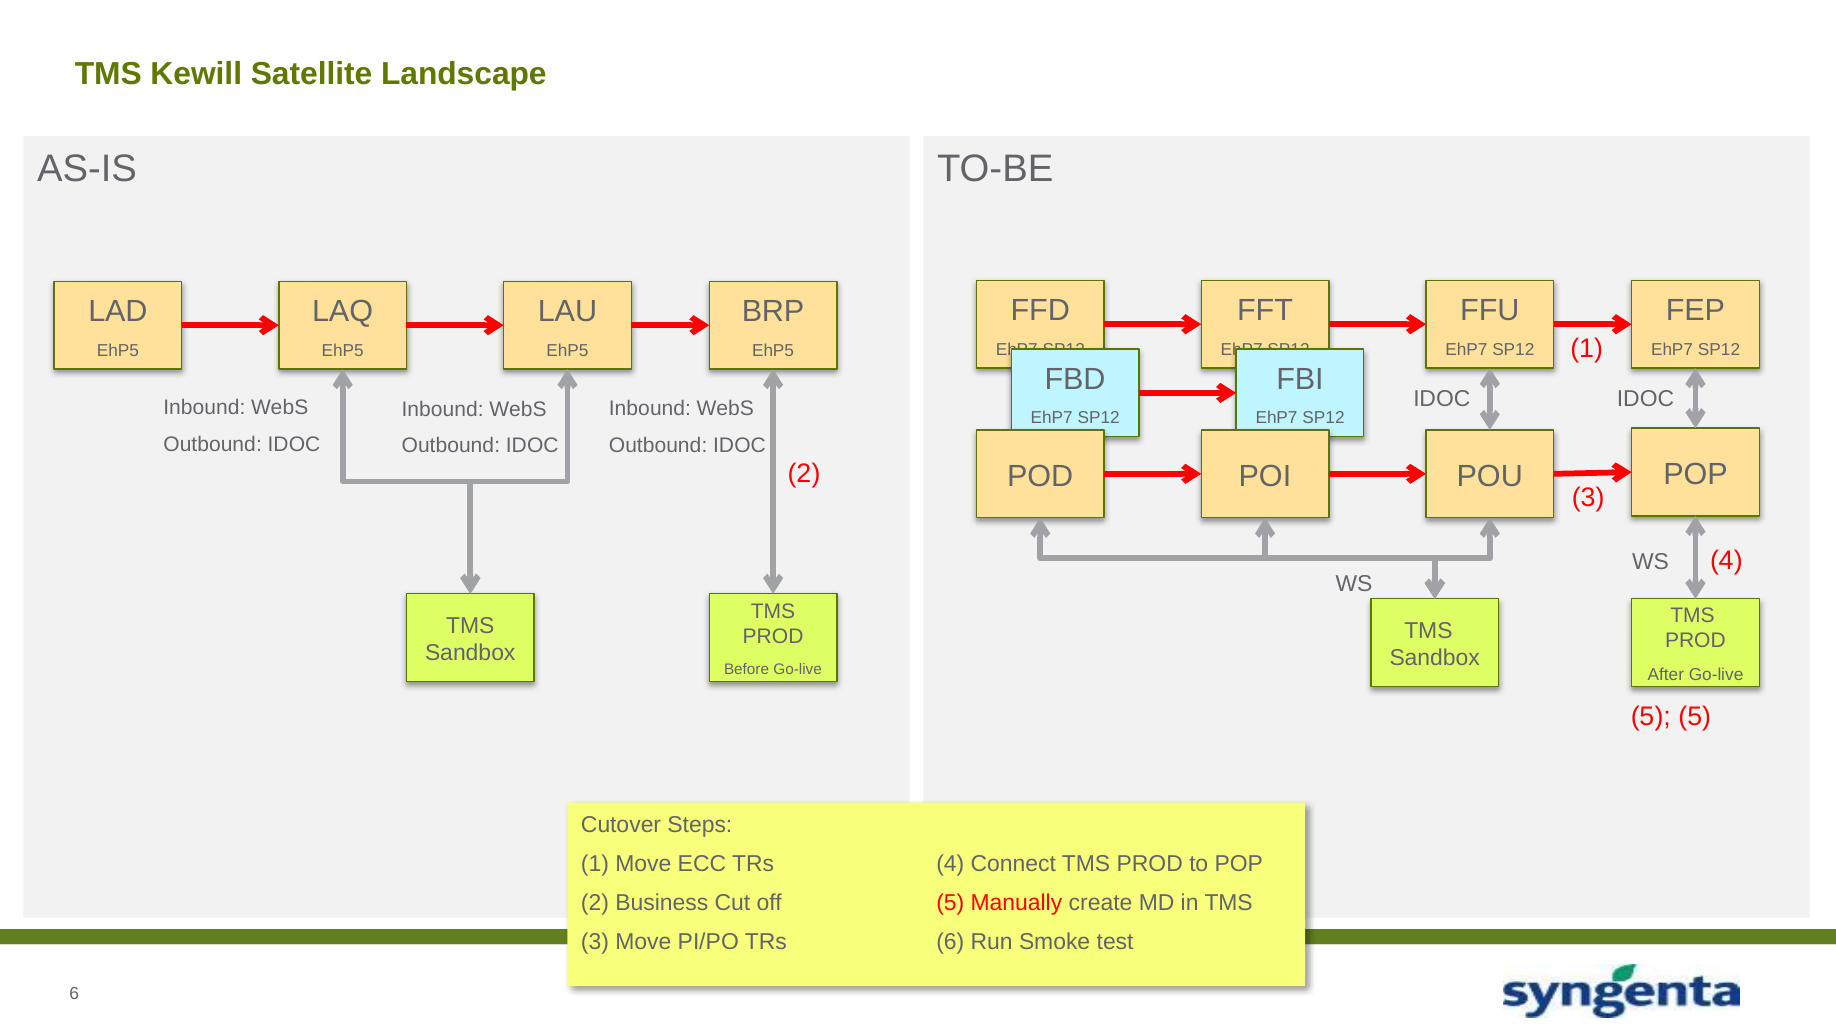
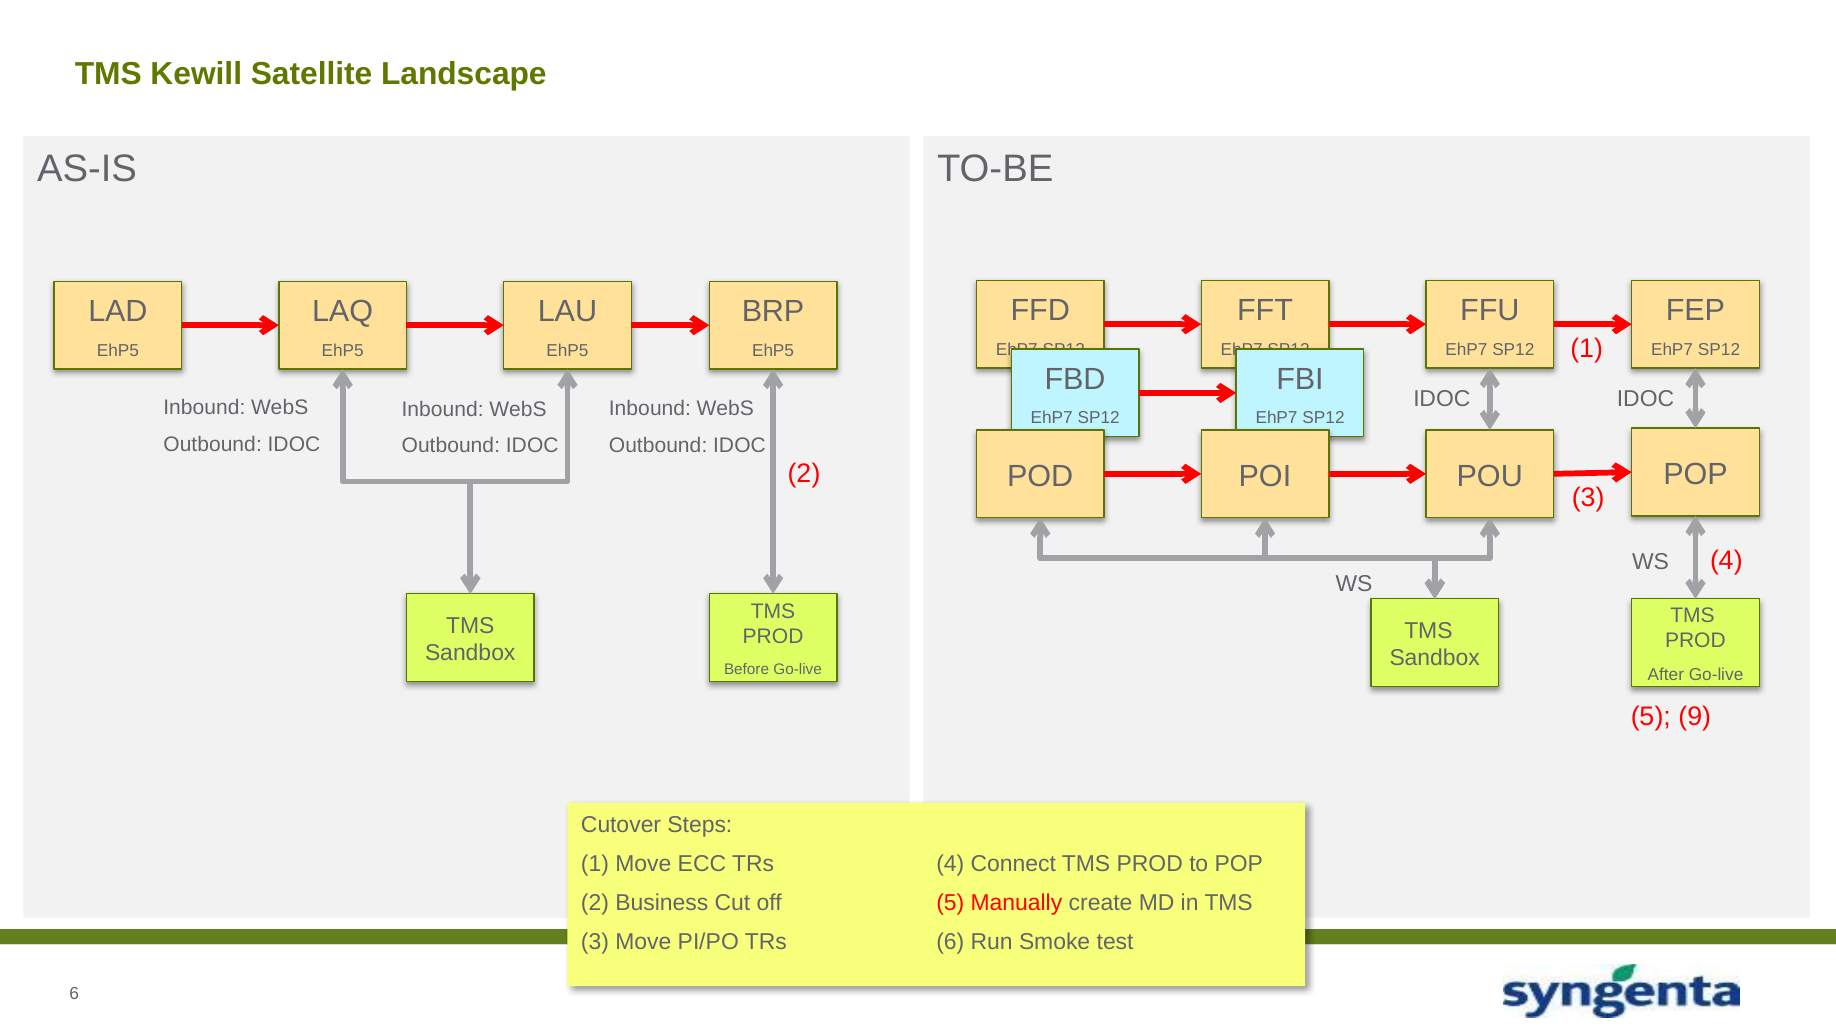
5 5: 5 -> 9
